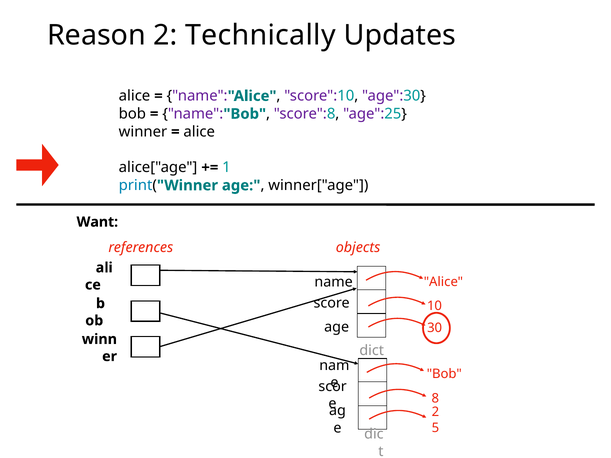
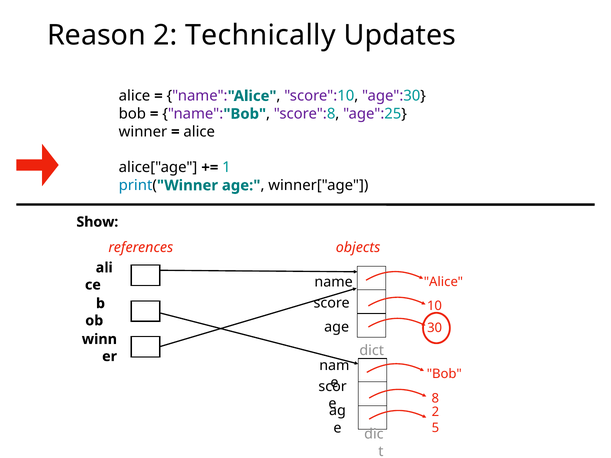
Want: Want -> Show
